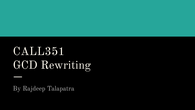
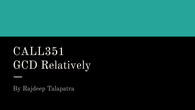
Rewriting: Rewriting -> Relatively
